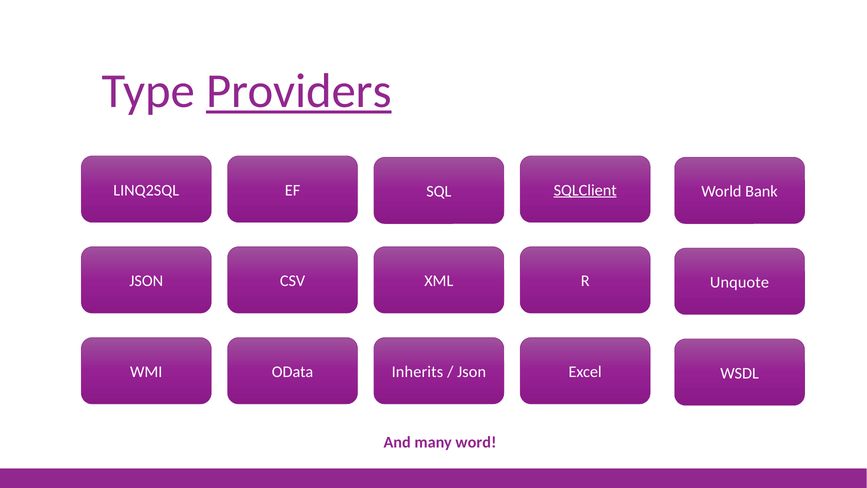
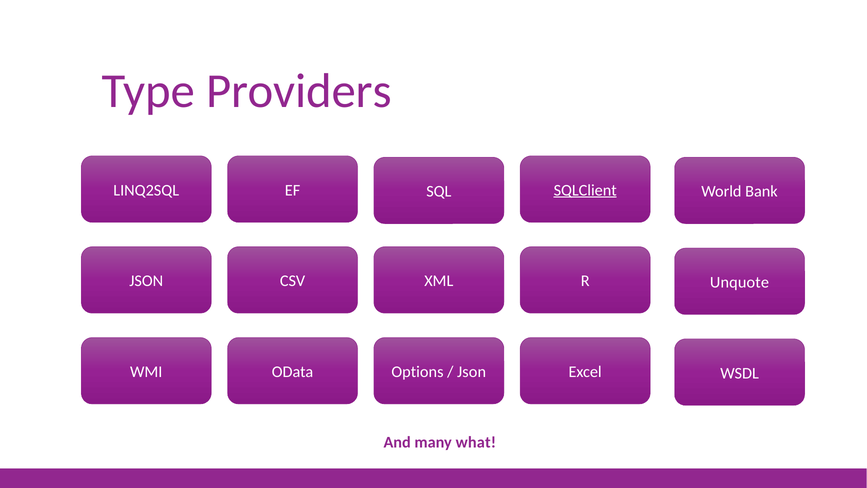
Providers underline: present -> none
Inherits: Inherits -> Options
word: word -> what
